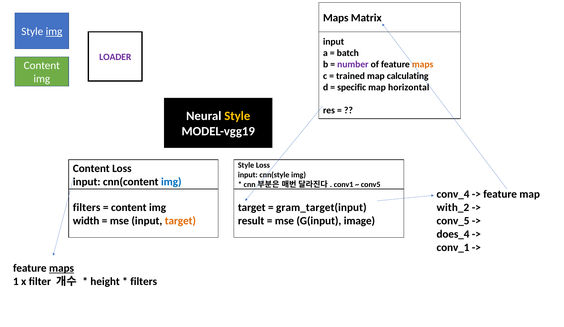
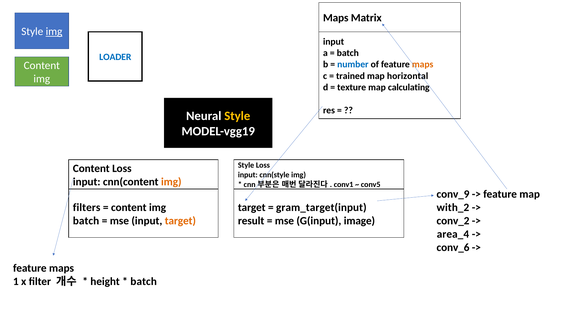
LOADER colour: purple -> blue
number colour: purple -> blue
calculating: calculating -> horizontal
specific: specific -> texture
horizontal: horizontal -> calculating
img at (171, 182) colour: blue -> orange
conv_4: conv_4 -> conv_9
width at (86, 221): width -> batch
conv_5: conv_5 -> conv_2
does_4: does_4 -> area_4
conv_1: conv_1 -> conv_6
maps at (62, 268) underline: present -> none
filters at (144, 282): filters -> batch
